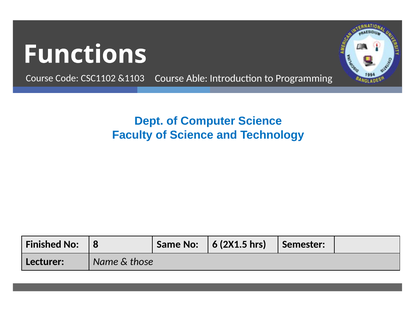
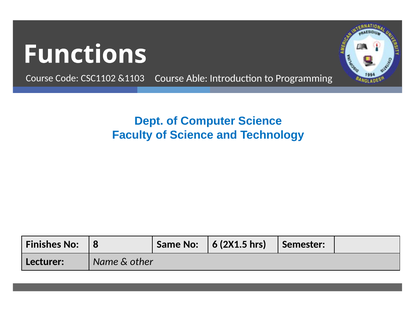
Finished: Finished -> Finishes
those: those -> other
